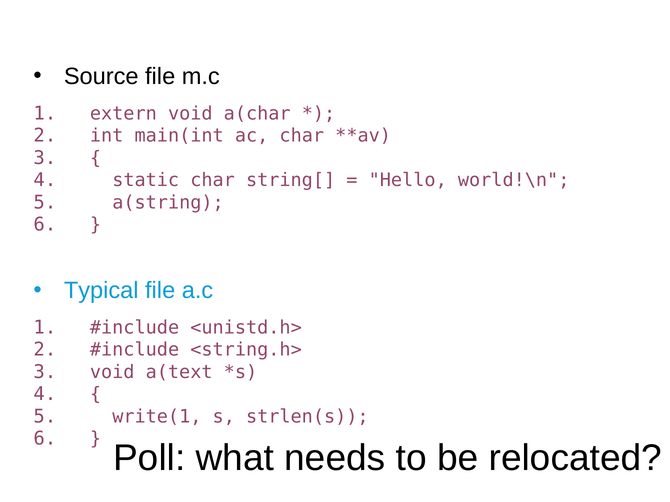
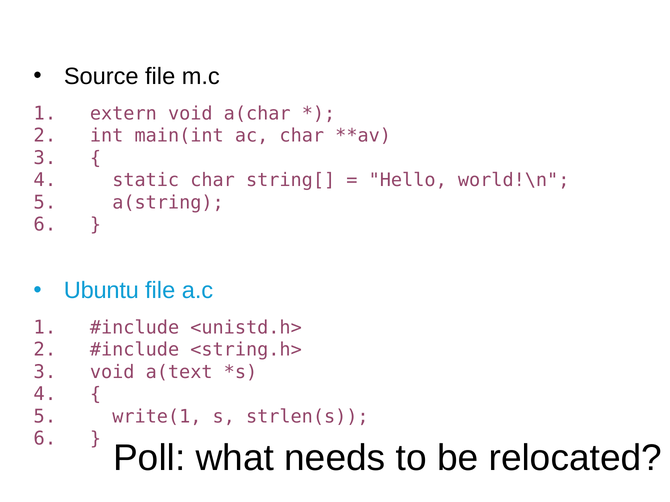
Typical: Typical -> Ubuntu
